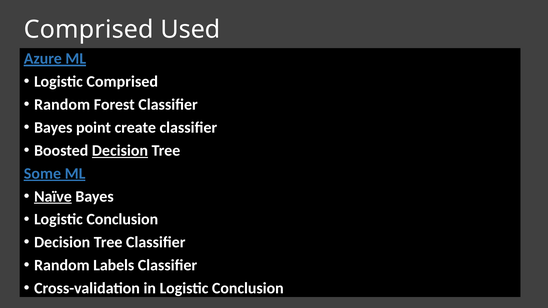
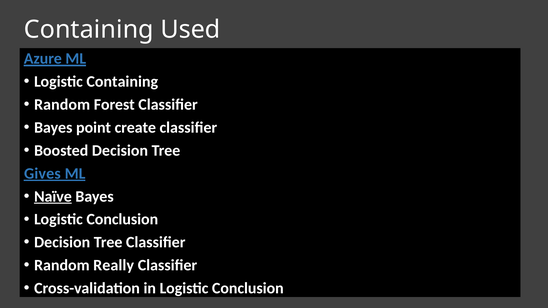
Comprised at (89, 30): Comprised -> Containing
Logistic Comprised: Comprised -> Containing
Decision at (120, 151) underline: present -> none
Some: Some -> Gives
Labels: Labels -> Really
